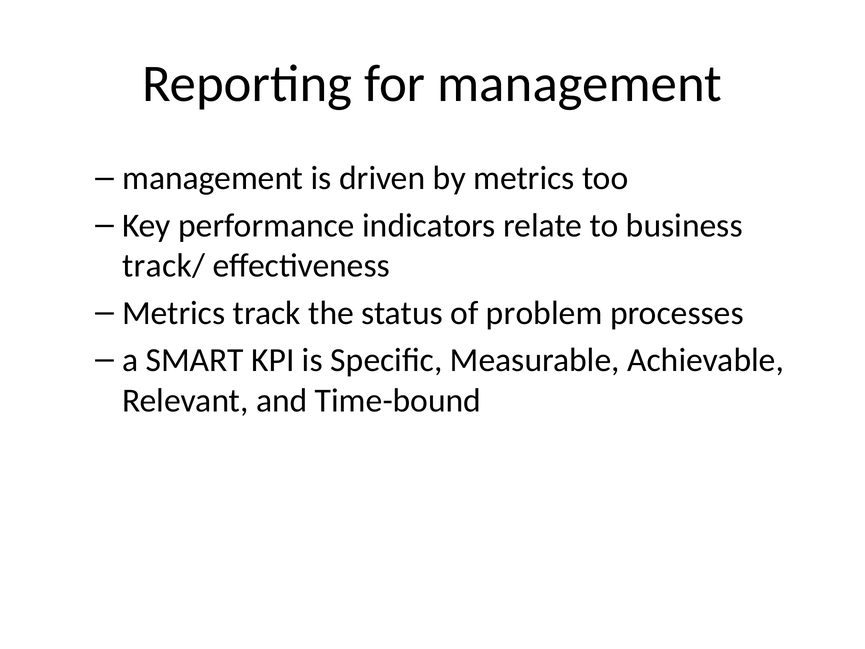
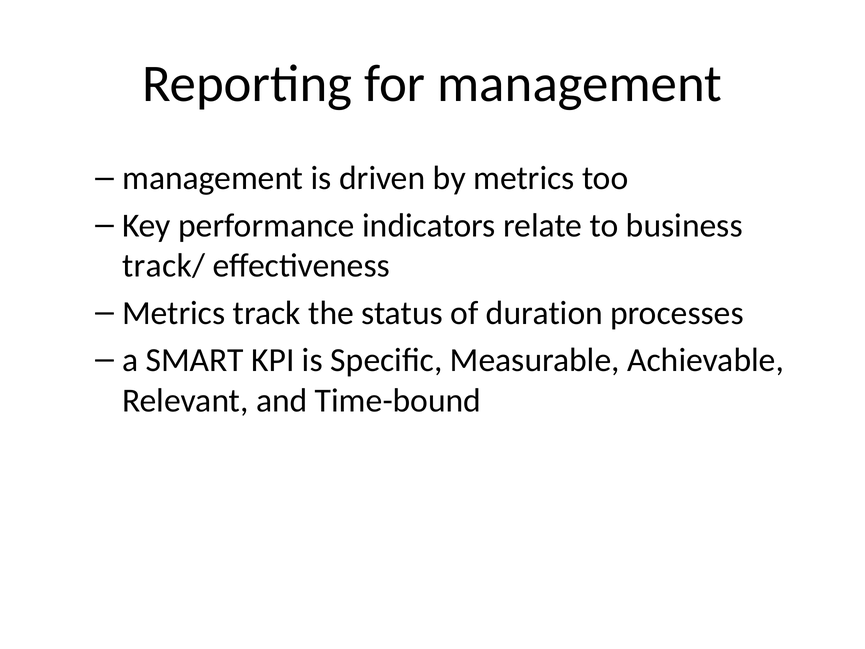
problem: problem -> duration
